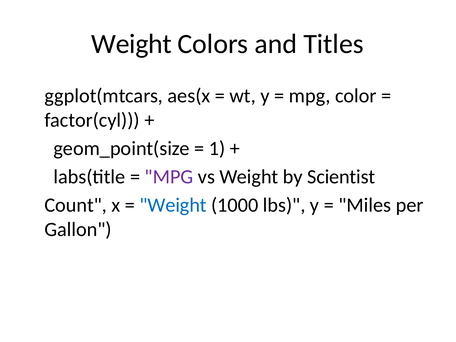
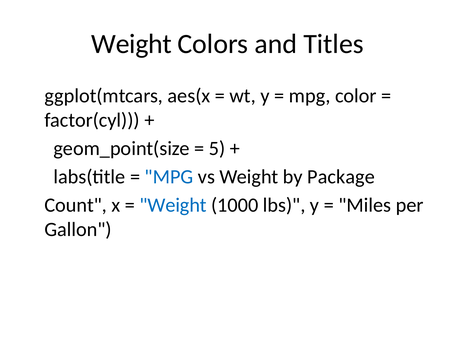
1: 1 -> 5
MPG at (169, 177) colour: purple -> blue
Scientist: Scientist -> Package
